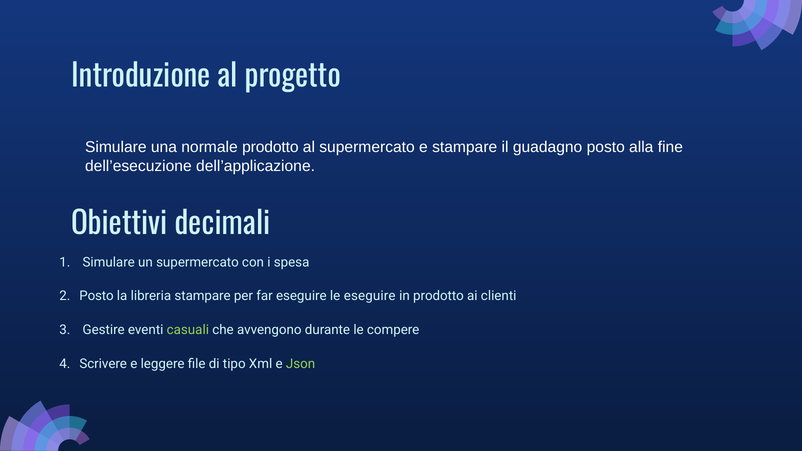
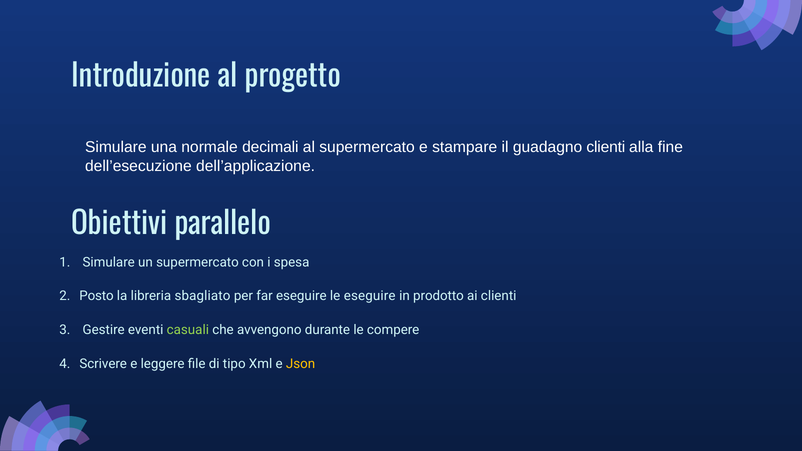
normale prodotto: prodotto -> decimali
guadagno posto: posto -> clienti
decimali: decimali -> parallelo
libreria stampare: stampare -> sbagliato
Json colour: light green -> yellow
